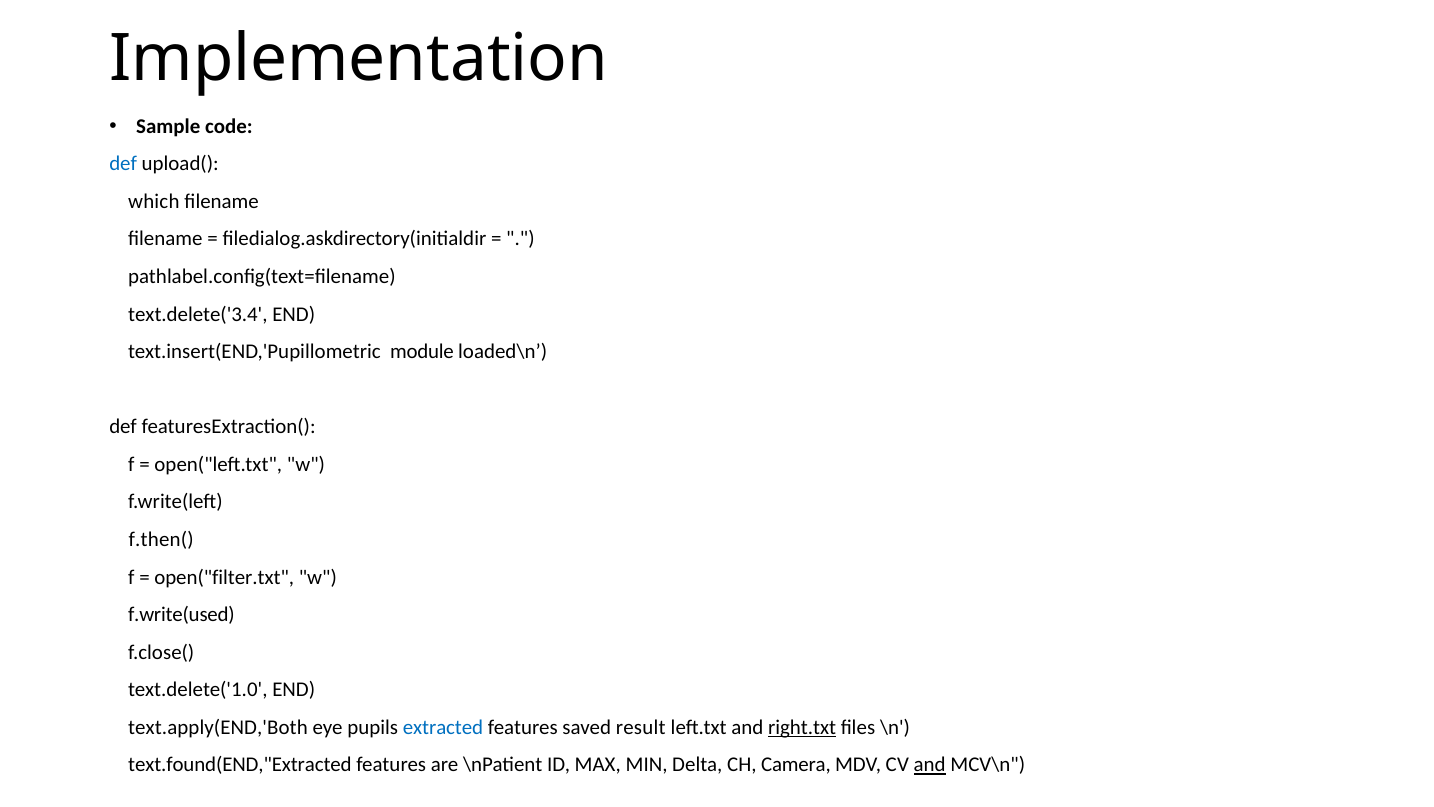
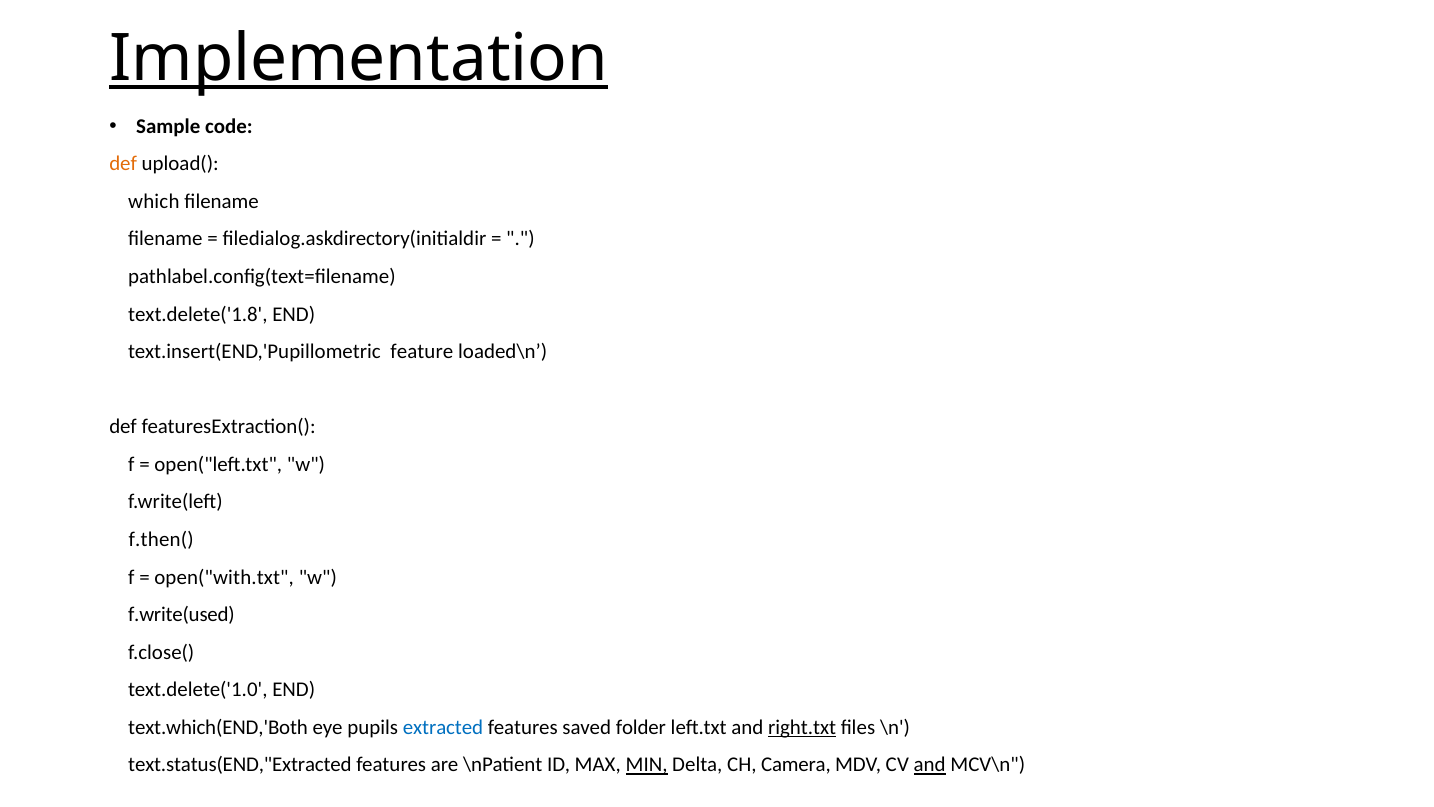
Implementation underline: none -> present
def at (123, 164) colour: blue -> orange
text.delete('3.4: text.delete('3.4 -> text.delete('1.8
module: module -> feature
open("filter.txt: open("filter.txt -> open("with.txt
text.apply(END,'Both: text.apply(END,'Both -> text.which(END,'Both
result: result -> folder
text.found(END,"Extracted: text.found(END,"Extracted -> text.status(END,"Extracted
MIN underline: none -> present
